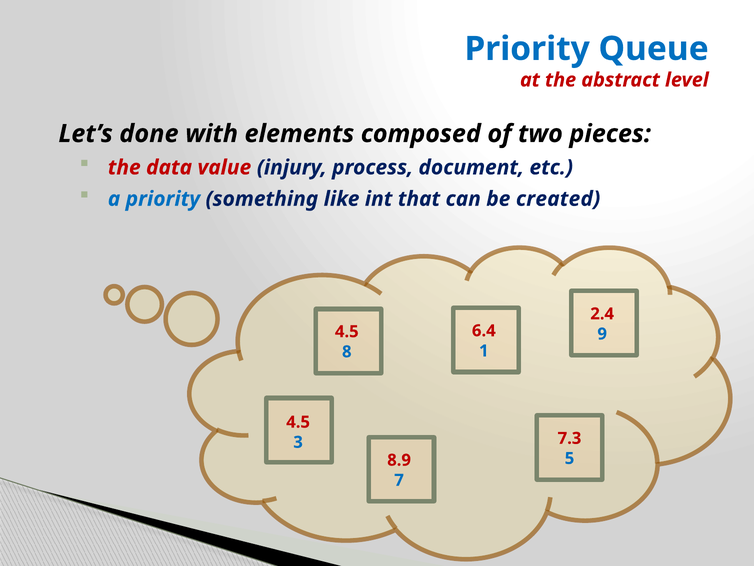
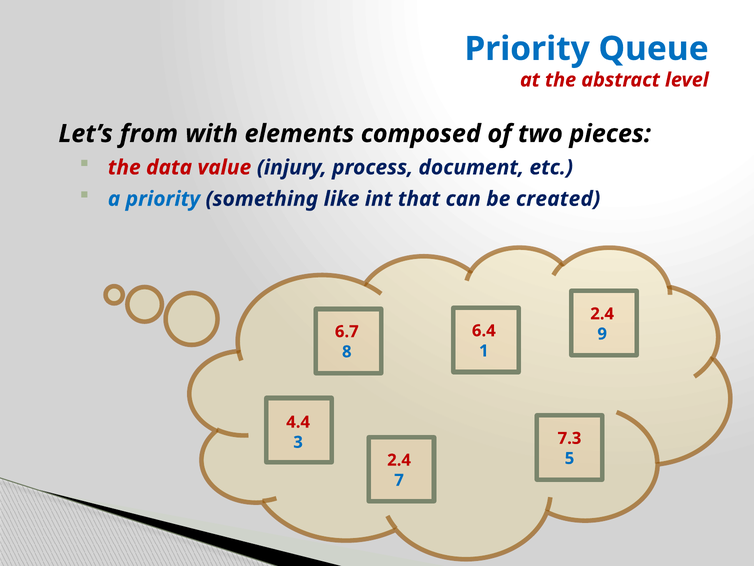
done: done -> from
4.5 at (347, 331): 4.5 -> 6.7
4.5 at (298, 422): 4.5 -> 4.4
8.9 at (399, 460): 8.9 -> 2.4
